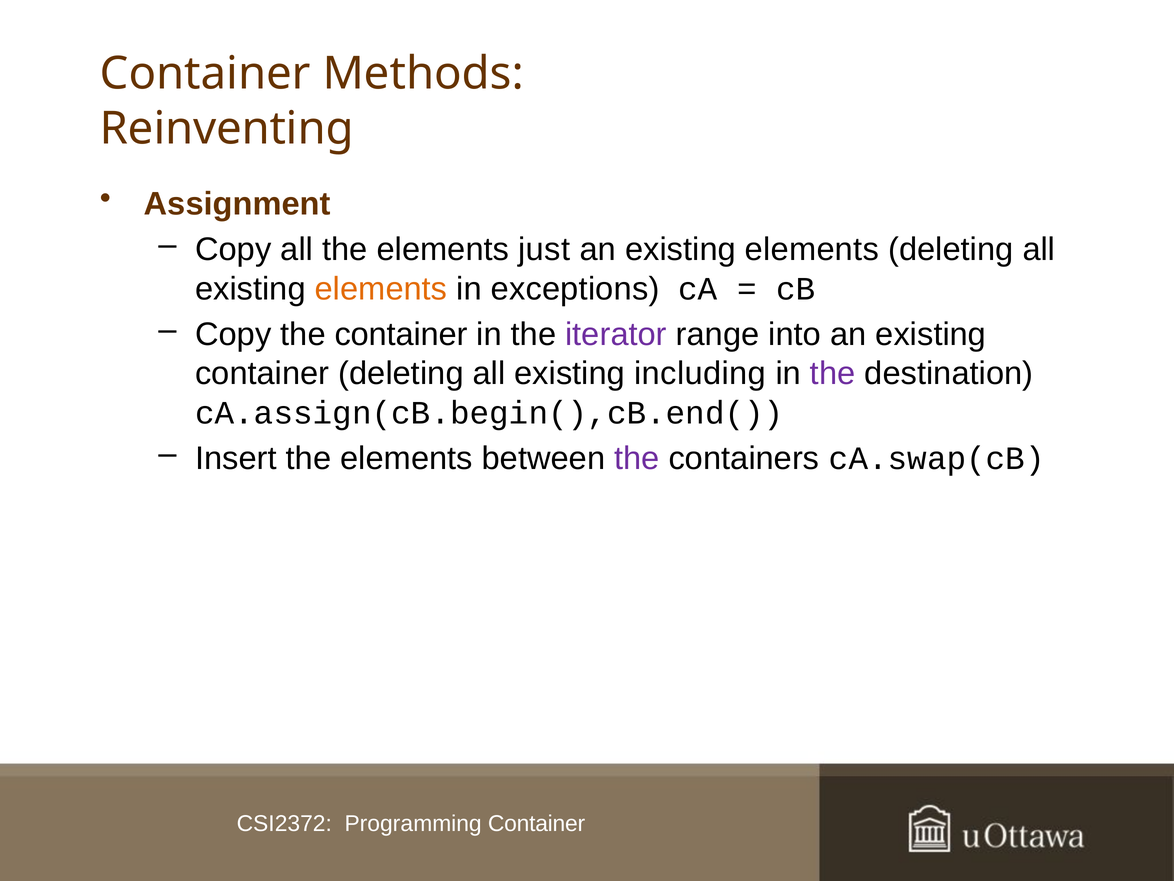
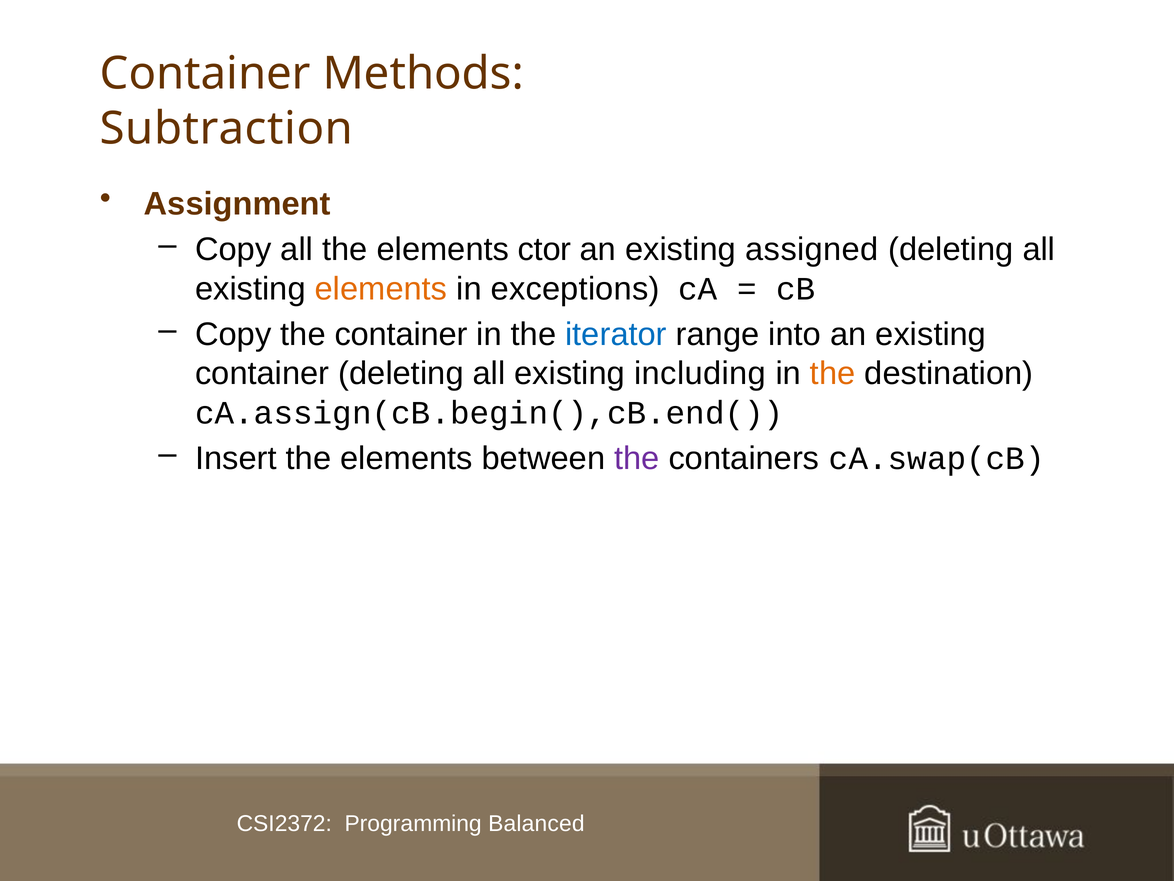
Reinventing: Reinventing -> Subtraction
just: just -> ctor
an existing elements: elements -> assigned
iterator colour: purple -> blue
the at (833, 373) colour: purple -> orange
Programming Container: Container -> Balanced
